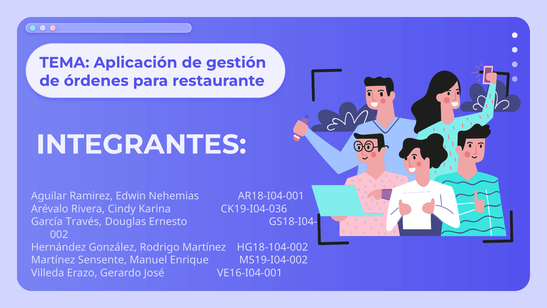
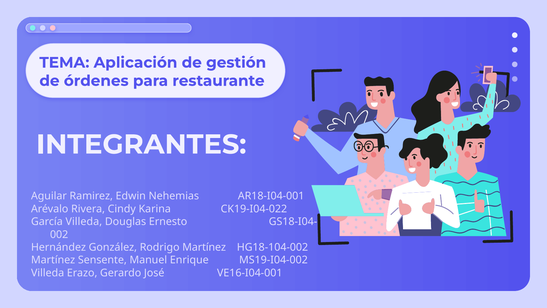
CK19-I04-036: CK19-I04-036 -> CK19-I04-022
García Través: Través -> Villeda
